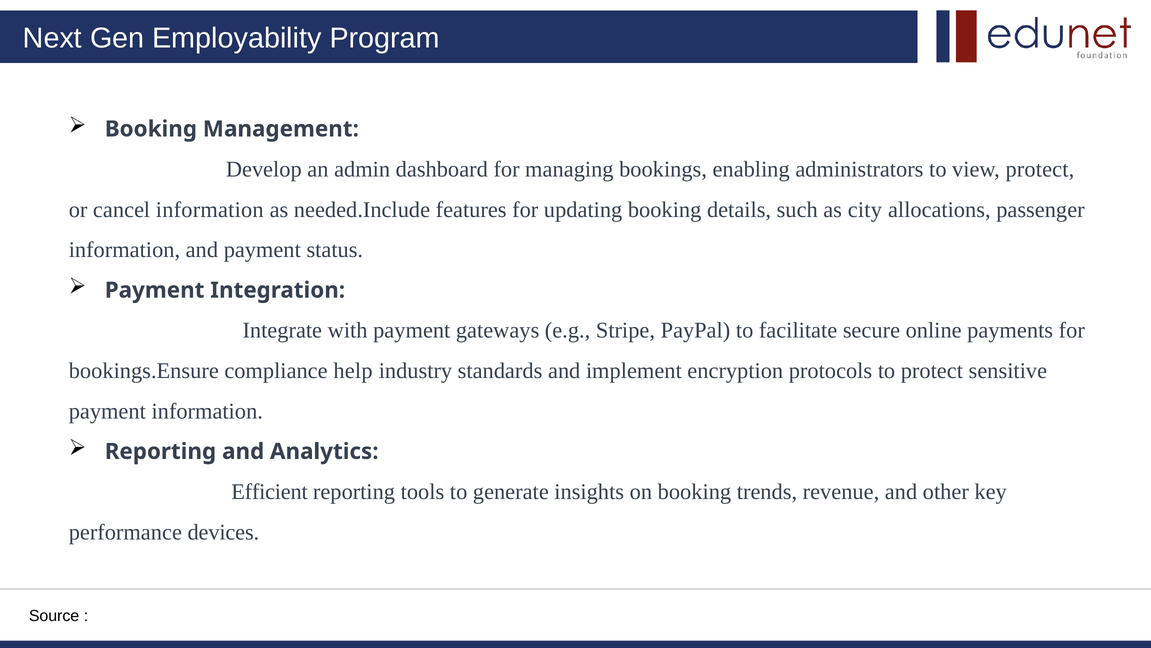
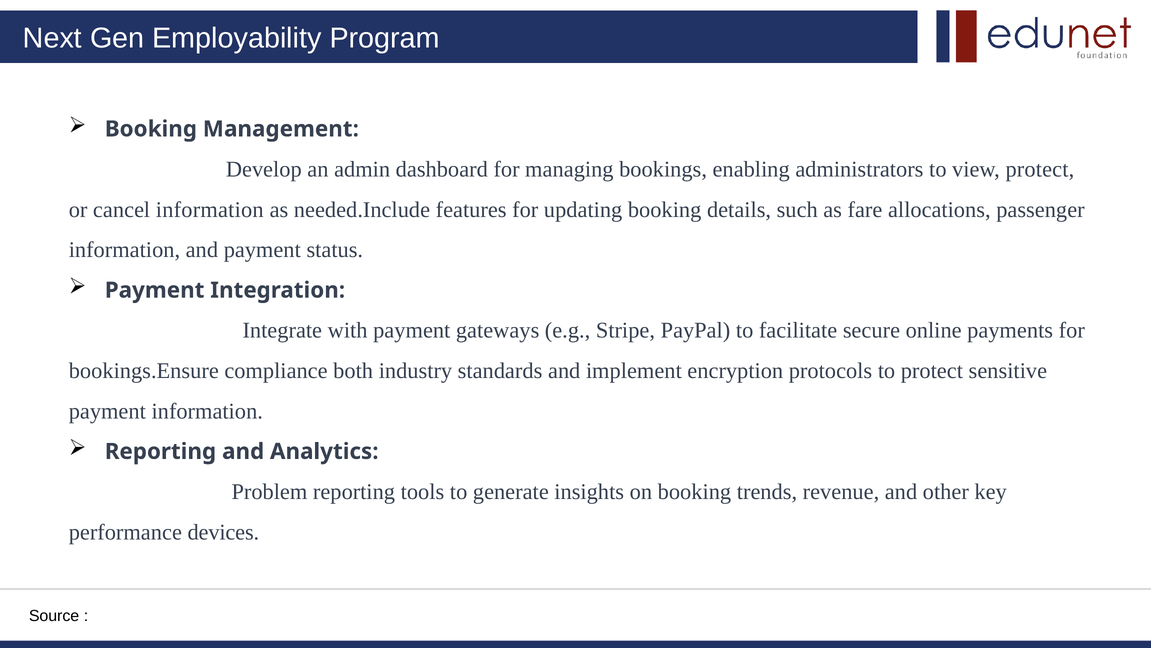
city: city -> fare
help: help -> both
Efficient: Efficient -> Problem
